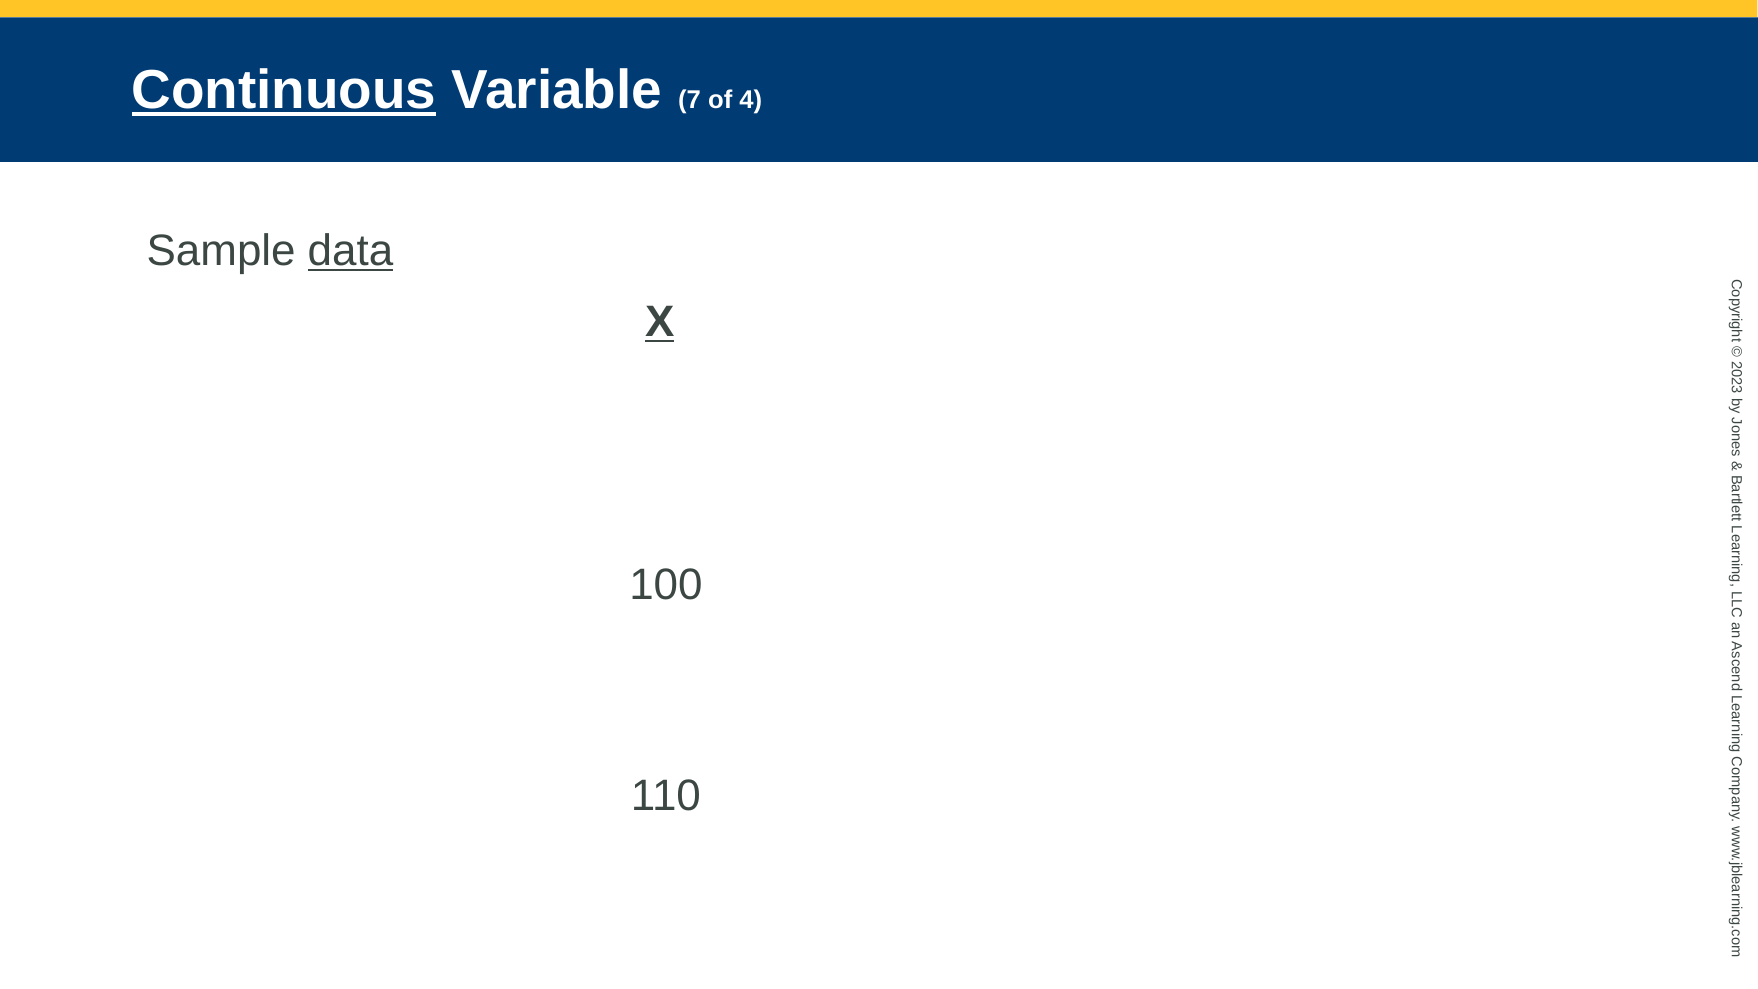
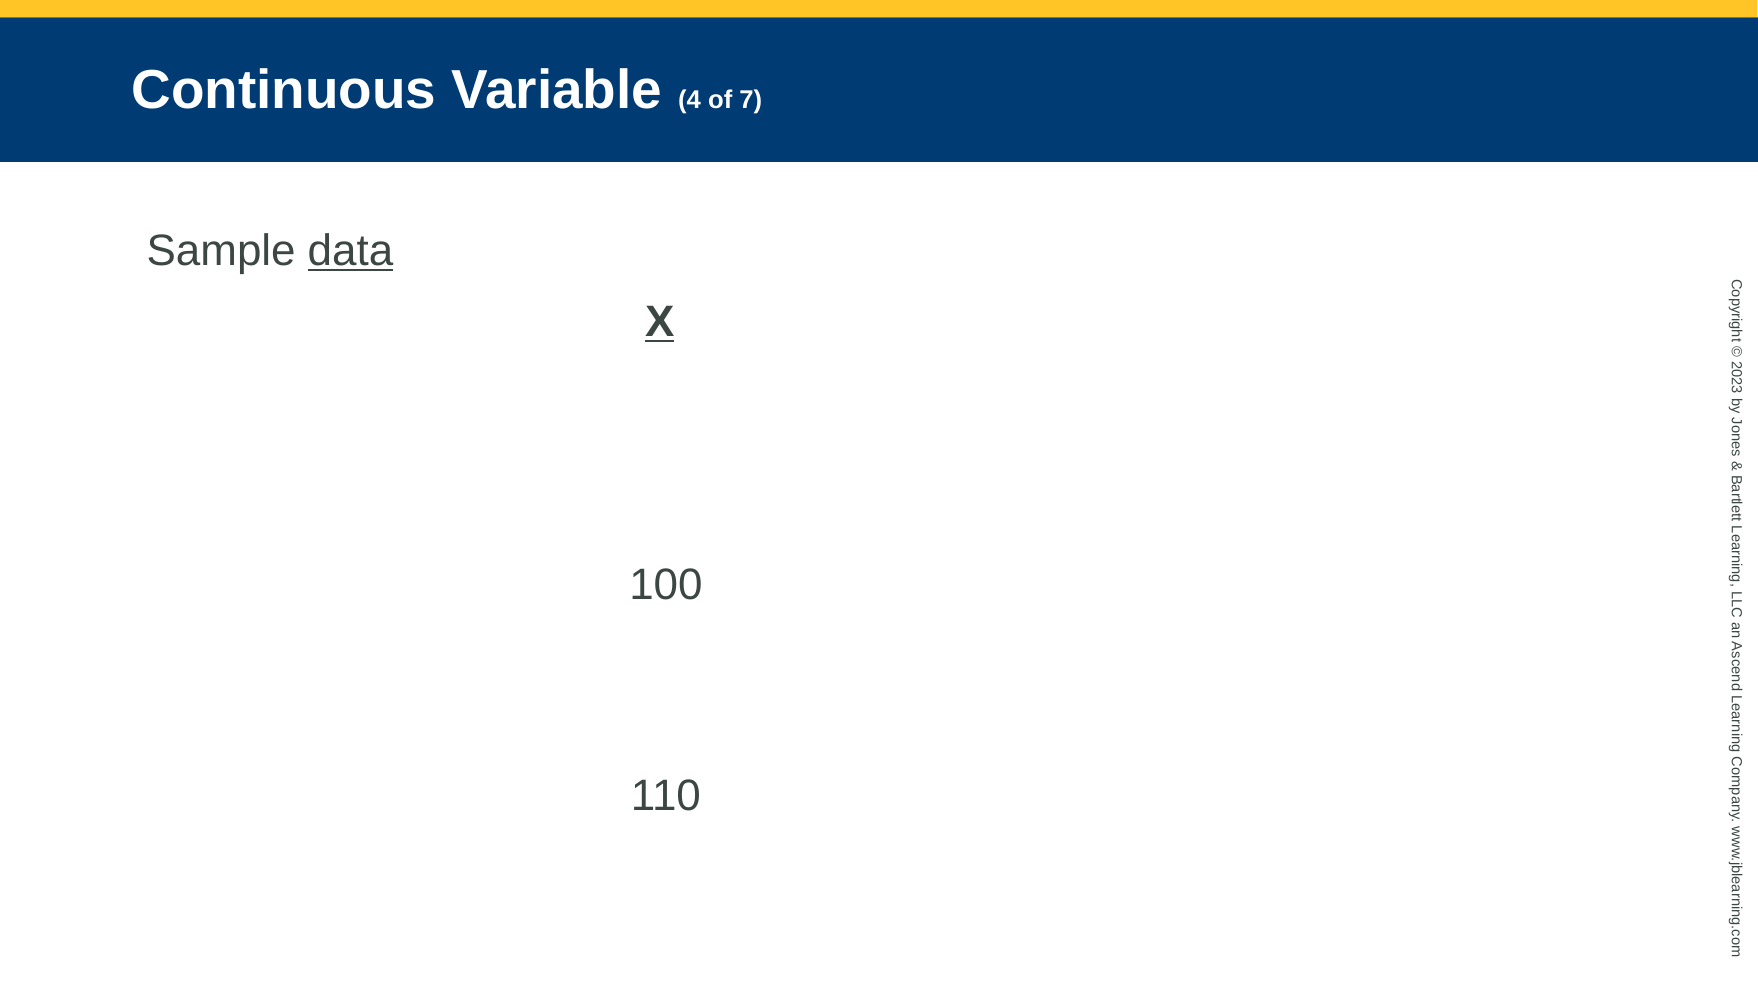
Continuous underline: present -> none
7: 7 -> 4
4: 4 -> 7
